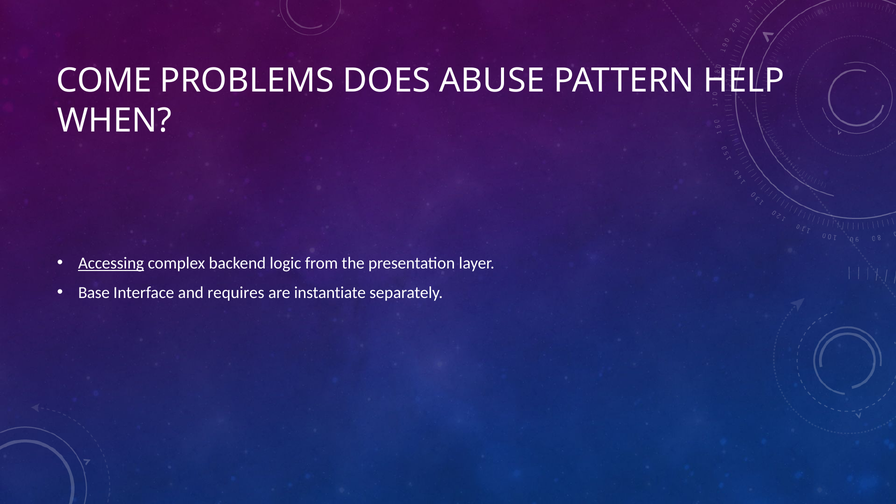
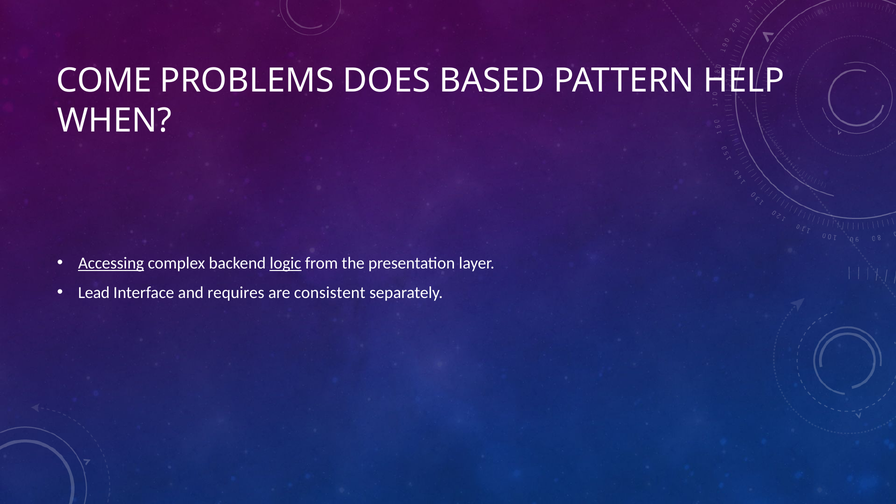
ABUSE: ABUSE -> BASED
logic underline: none -> present
Base: Base -> Lead
instantiate: instantiate -> consistent
